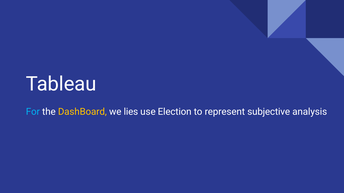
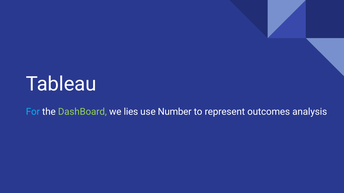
DashBoard colour: yellow -> light green
Election: Election -> Number
subjective: subjective -> outcomes
